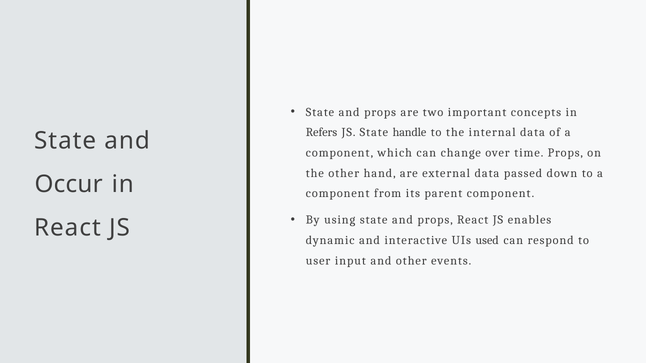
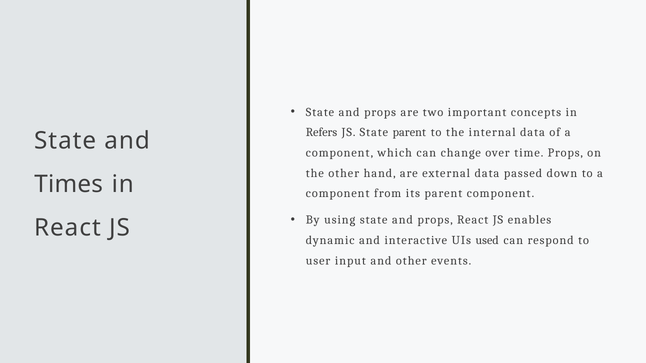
State handle: handle -> parent
Occur: Occur -> Times
